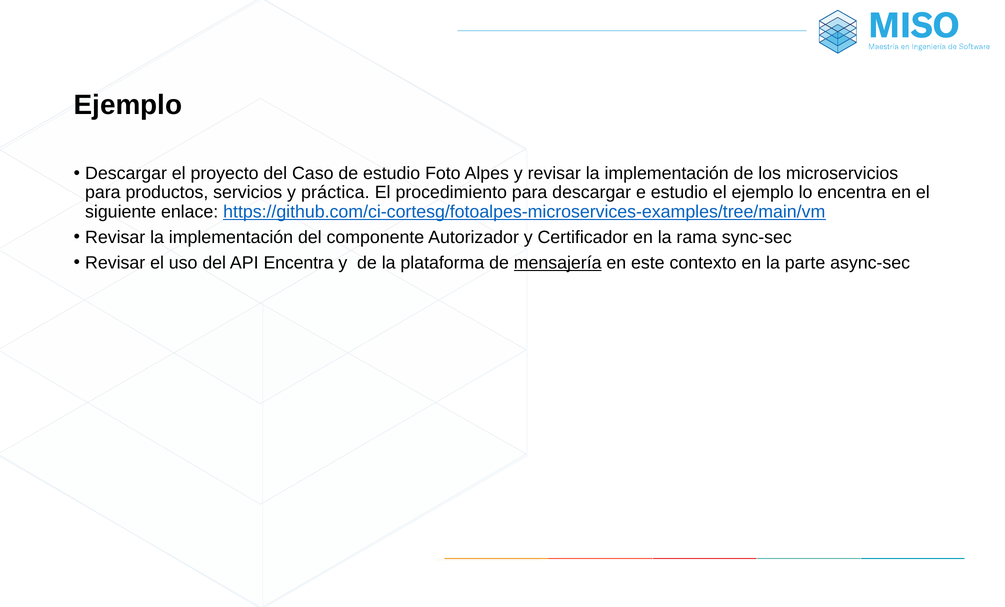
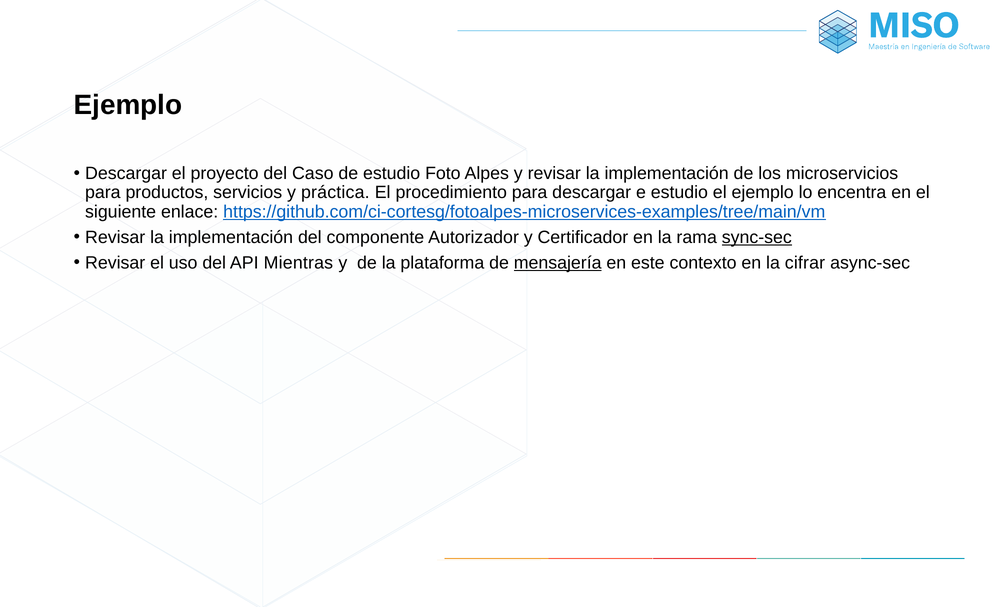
sync-sec underline: none -> present
API Encentra: Encentra -> Mientras
parte: parte -> cifrar
